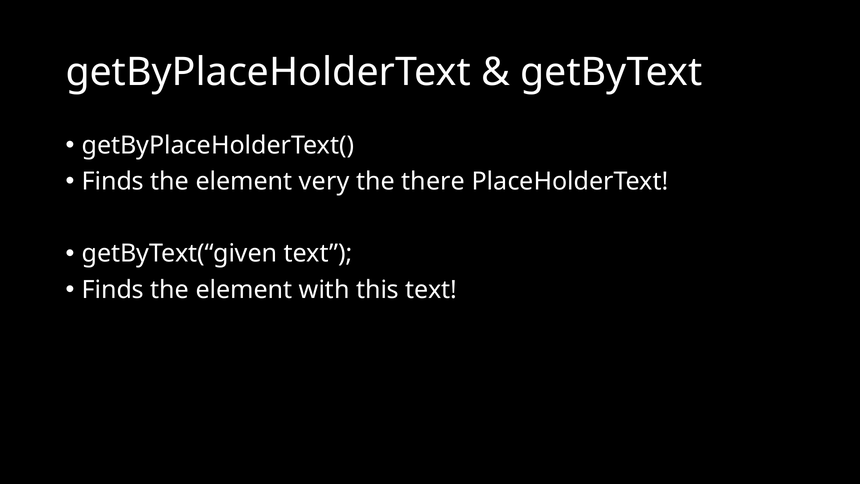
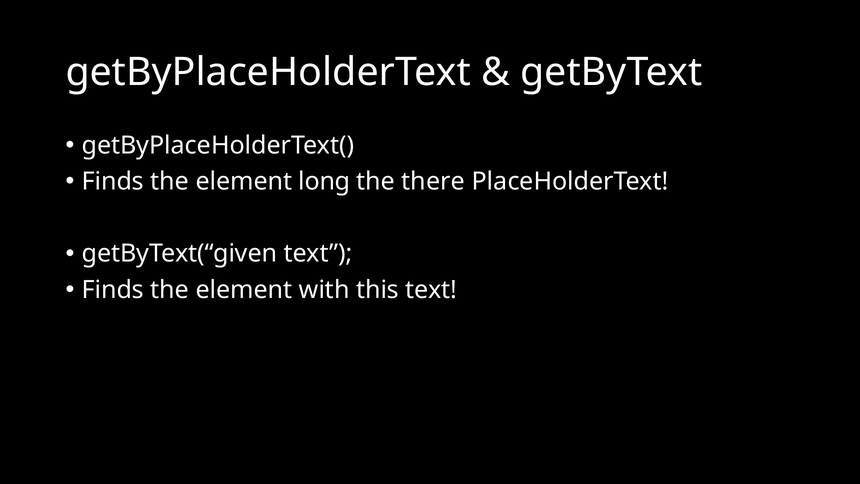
very: very -> long
